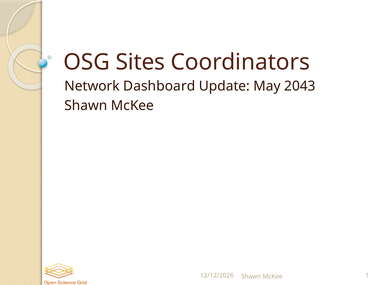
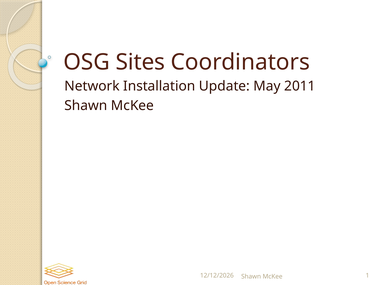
Dashboard: Dashboard -> Installation
2043: 2043 -> 2011
